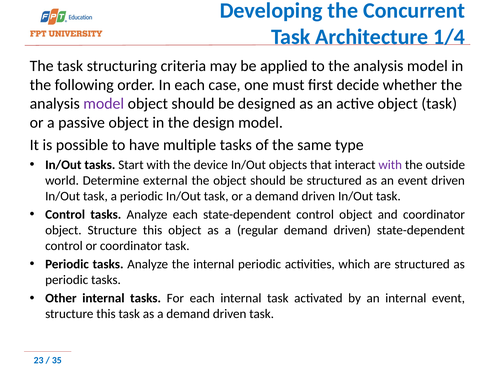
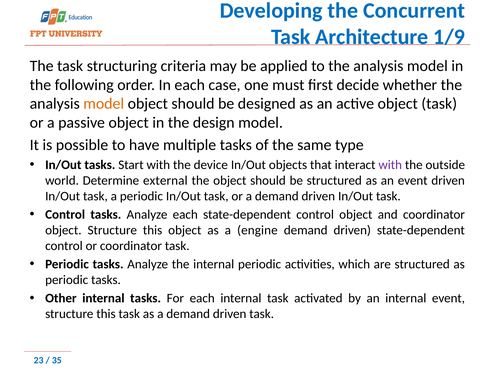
1/4: 1/4 -> 1/9
model at (104, 104) colour: purple -> orange
regular: regular -> engine
